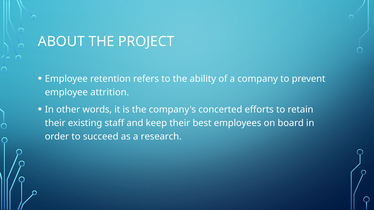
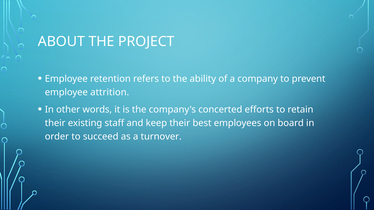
research: research -> turnover
